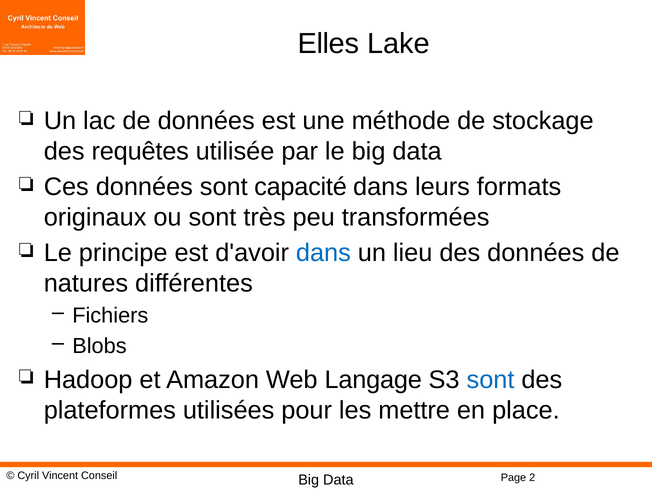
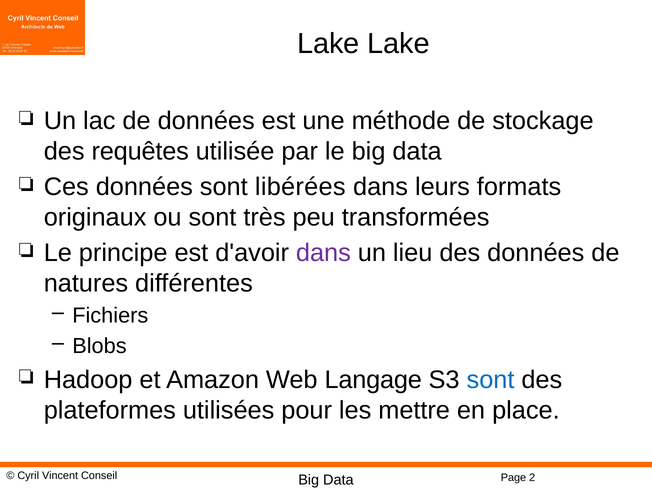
Elles at (328, 44): Elles -> Lake
capacité: capacité -> libérées
dans at (323, 253) colour: blue -> purple
